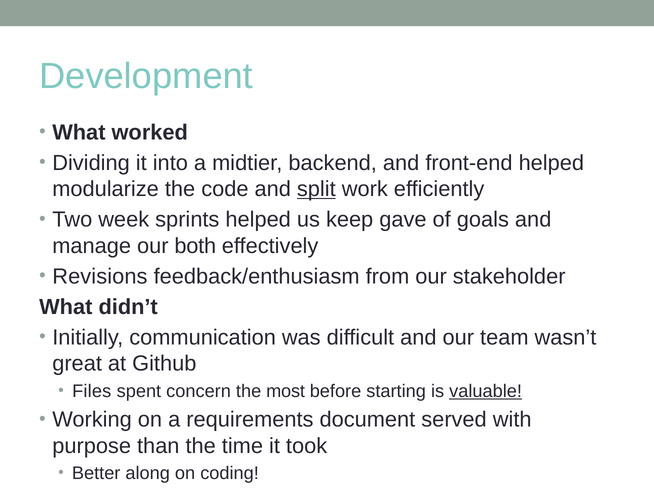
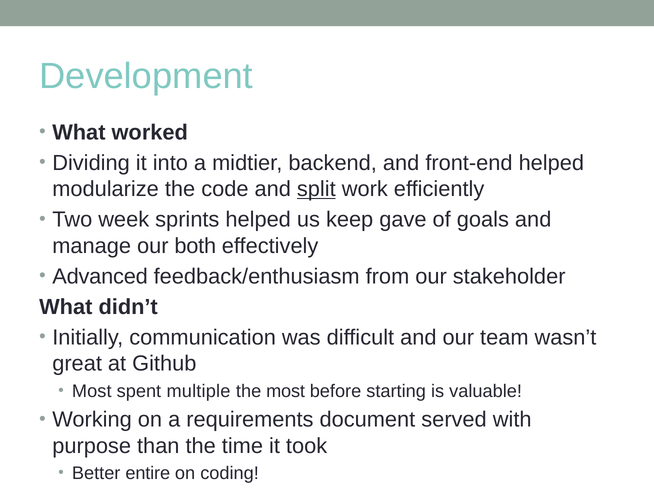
Revisions: Revisions -> Advanced
Files at (92, 391): Files -> Most
concern: concern -> multiple
valuable underline: present -> none
along: along -> entire
